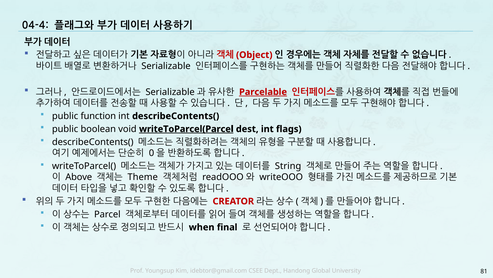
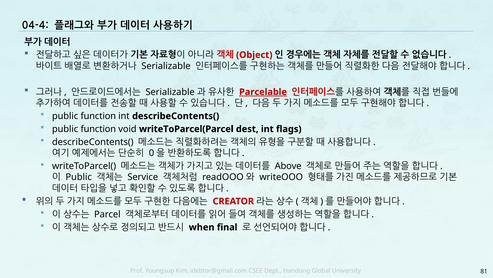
boolean at (98, 129): boolean -> function
writeToParcel(Parcel underline: present -> none
String: String -> Above
Above at (79, 177): Above -> Public
Theme: Theme -> Service
